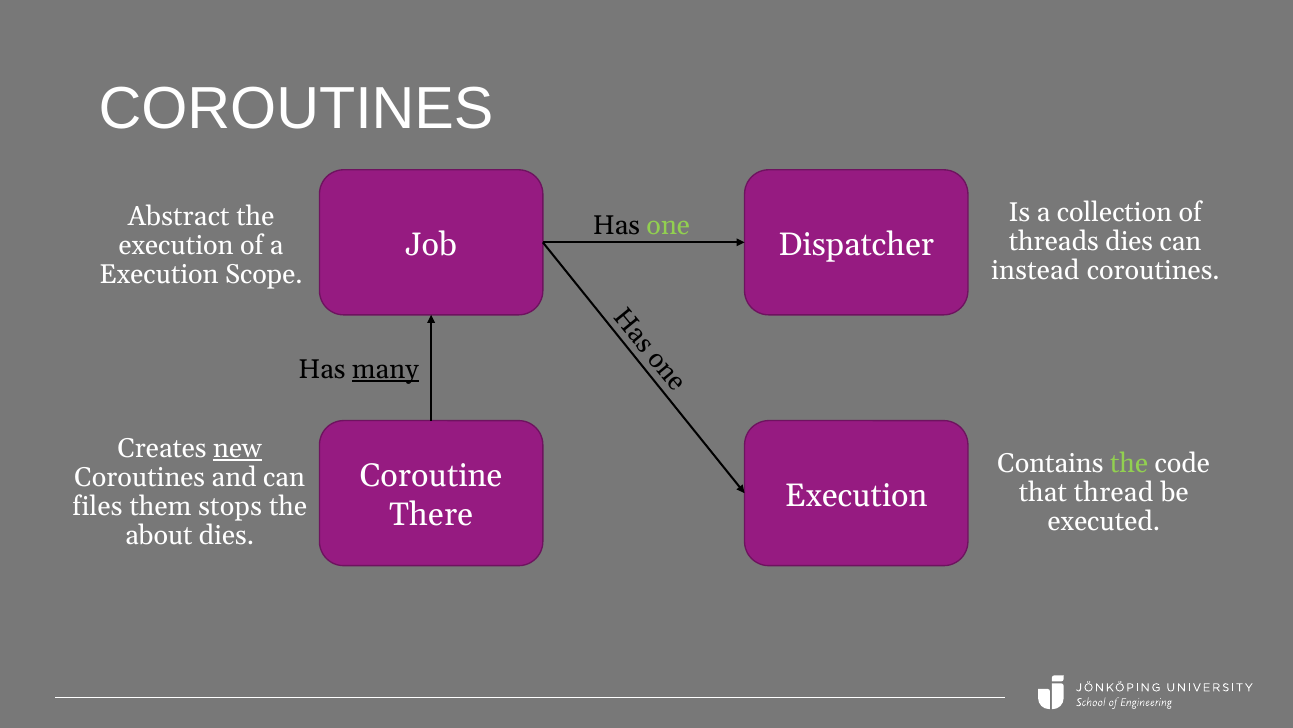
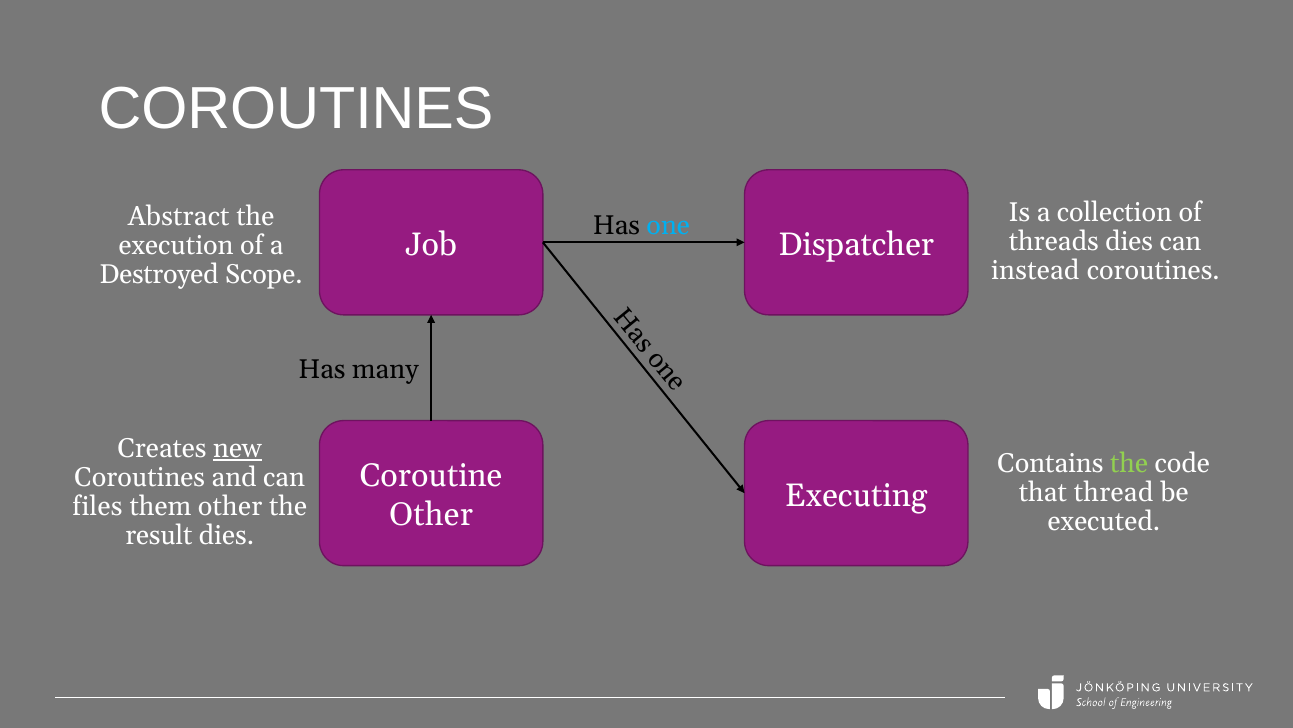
one colour: light green -> light blue
Execution at (159, 274): Execution -> Destroyed
many underline: present -> none
Execution at (856, 495): Execution -> Executing
them stops: stops -> other
There at (431, 514): There -> Other
about: about -> result
